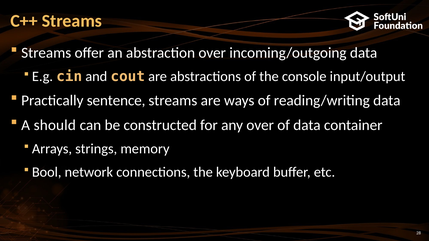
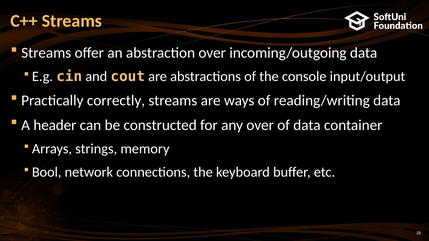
sentence: sentence -> correctly
should: should -> header
